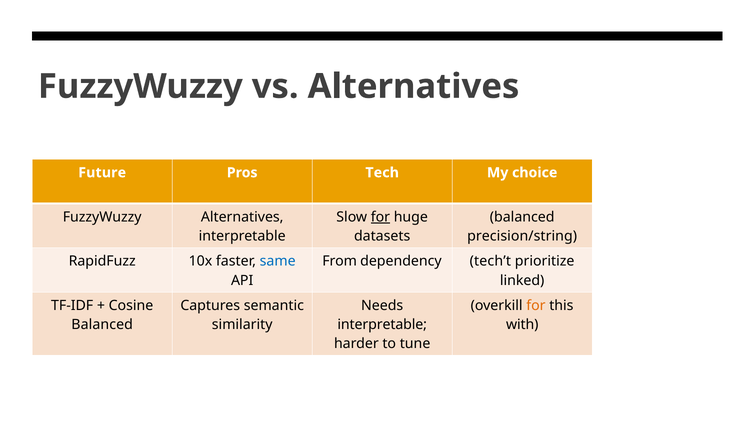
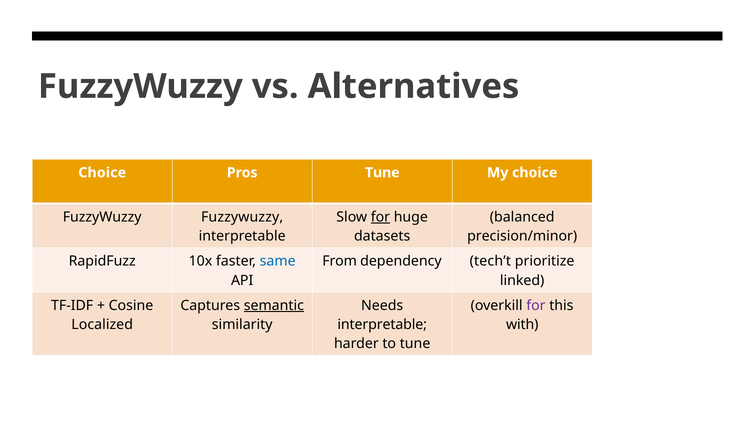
Future at (102, 173): Future -> Choice
Pros Tech: Tech -> Tune
FuzzyWuzzy Alternatives: Alternatives -> Fuzzywuzzy
precision/string: precision/string -> precision/minor
semantic underline: none -> present
for at (536, 306) colour: orange -> purple
Balanced at (102, 325): Balanced -> Localized
